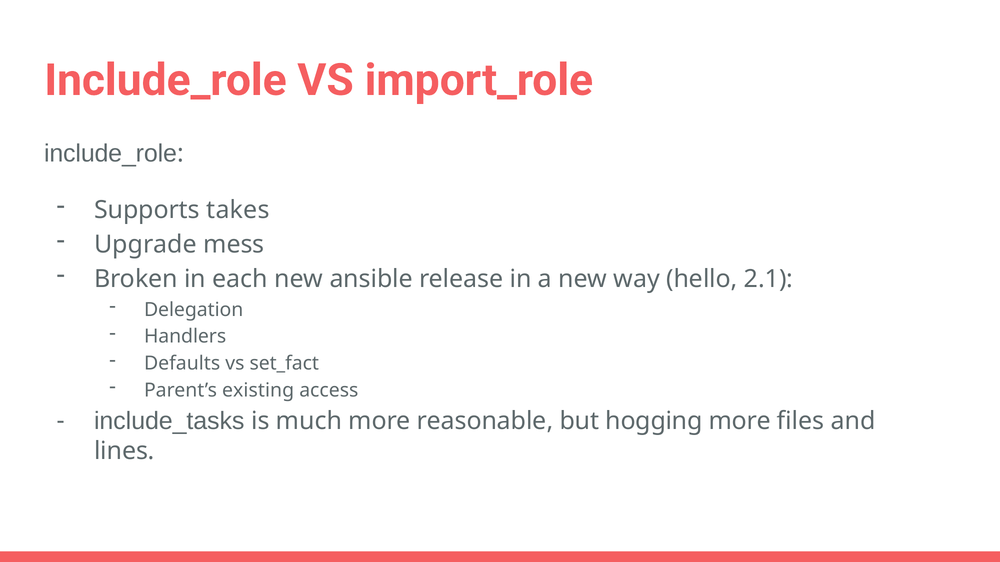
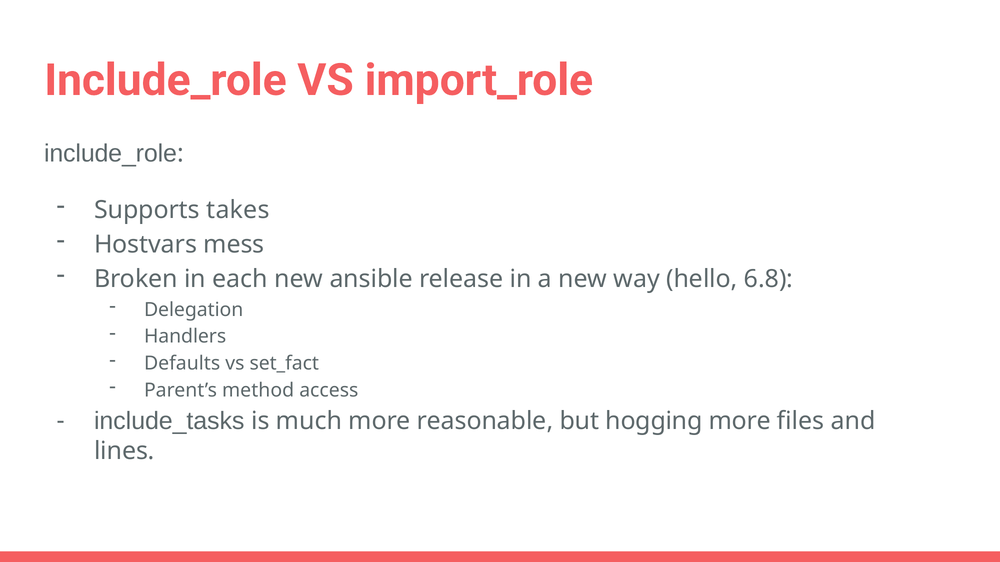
Upgrade: Upgrade -> Hostvars
2.1: 2.1 -> 6.8
existing: existing -> method
